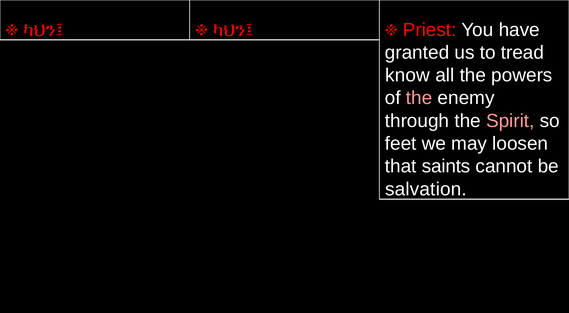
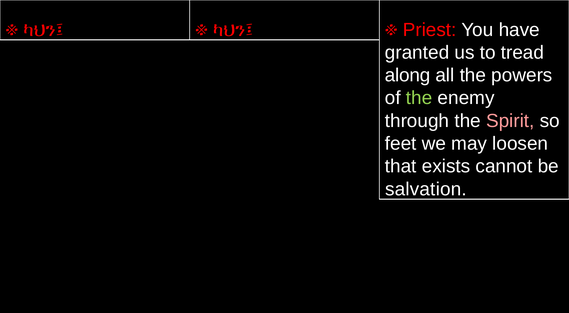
know: know -> along
the at (419, 98) colour: pink -> light green
saints: saints -> exists
